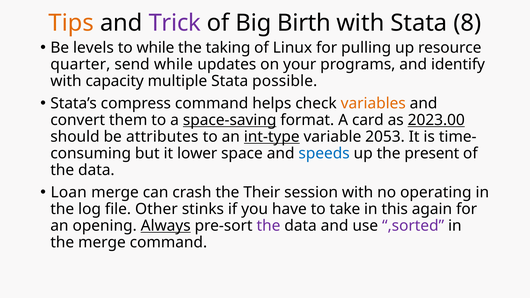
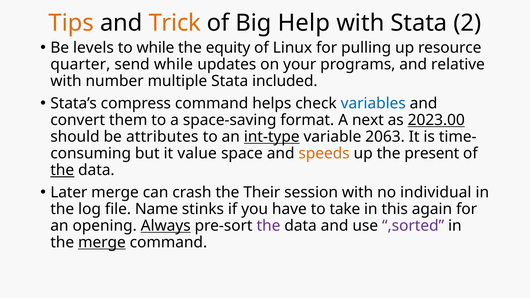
Trick colour: purple -> orange
Birth: Birth -> Help
8: 8 -> 2
taking: taking -> equity
identify: identify -> relative
capacity: capacity -> number
possible: possible -> included
variables colour: orange -> blue
space-saving underline: present -> none
card: card -> next
2053: 2053 -> 2063
lower: lower -> value
speeds colour: blue -> orange
the at (62, 170) underline: none -> present
Loan: Loan -> Later
operating: operating -> individual
Other: Other -> Name
merge at (102, 242) underline: none -> present
